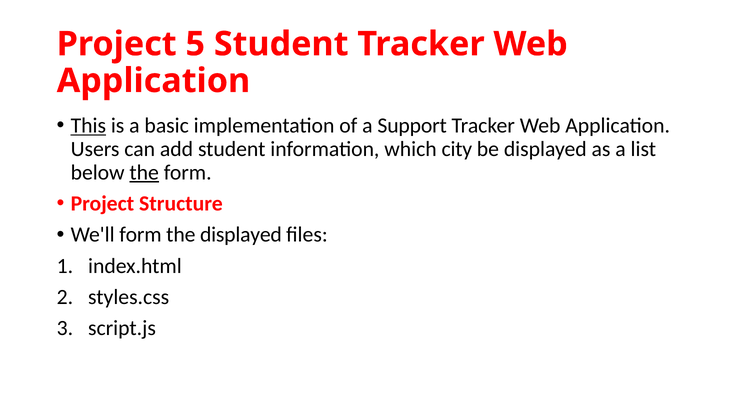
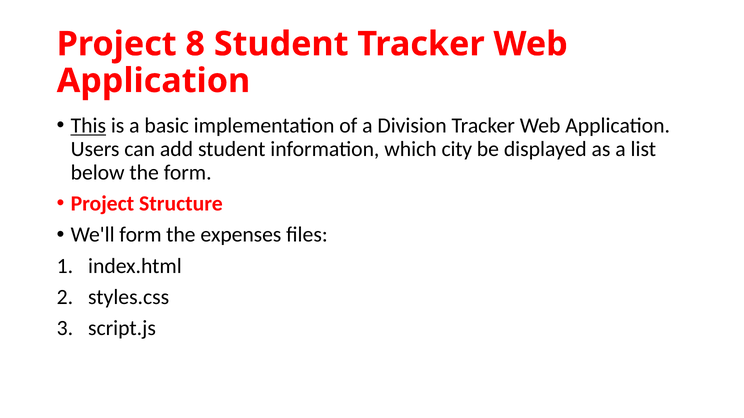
5: 5 -> 8
Support: Support -> Division
the at (144, 173) underline: present -> none
the displayed: displayed -> expenses
